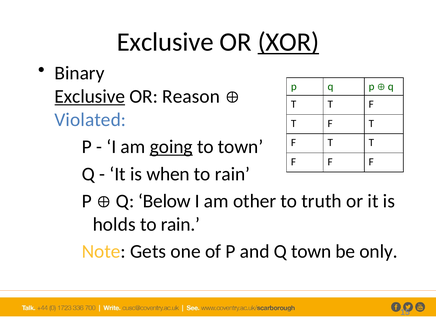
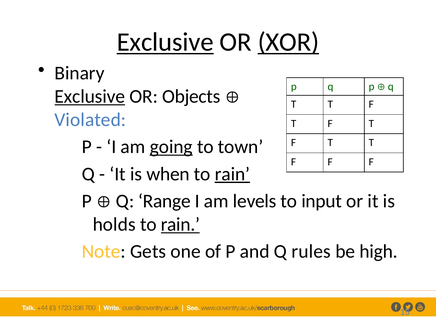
Exclusive at (165, 42) underline: none -> present
Reason: Reason -> Objects
rain at (232, 174) underline: none -> present
Below: Below -> Range
other: other -> levels
truth: truth -> input
rain at (180, 224) underline: none -> present
Q town: town -> rules
only: only -> high
